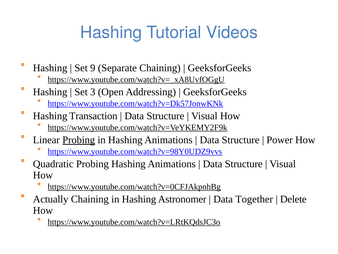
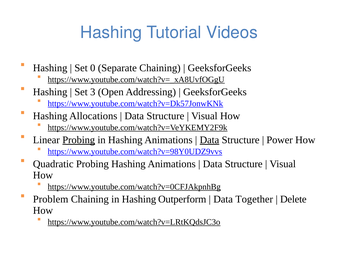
9: 9 -> 0
Transaction: Transaction -> Allocations
Data at (209, 140) underline: none -> present
Actually: Actually -> Problem
Astronomer: Astronomer -> Outperform
